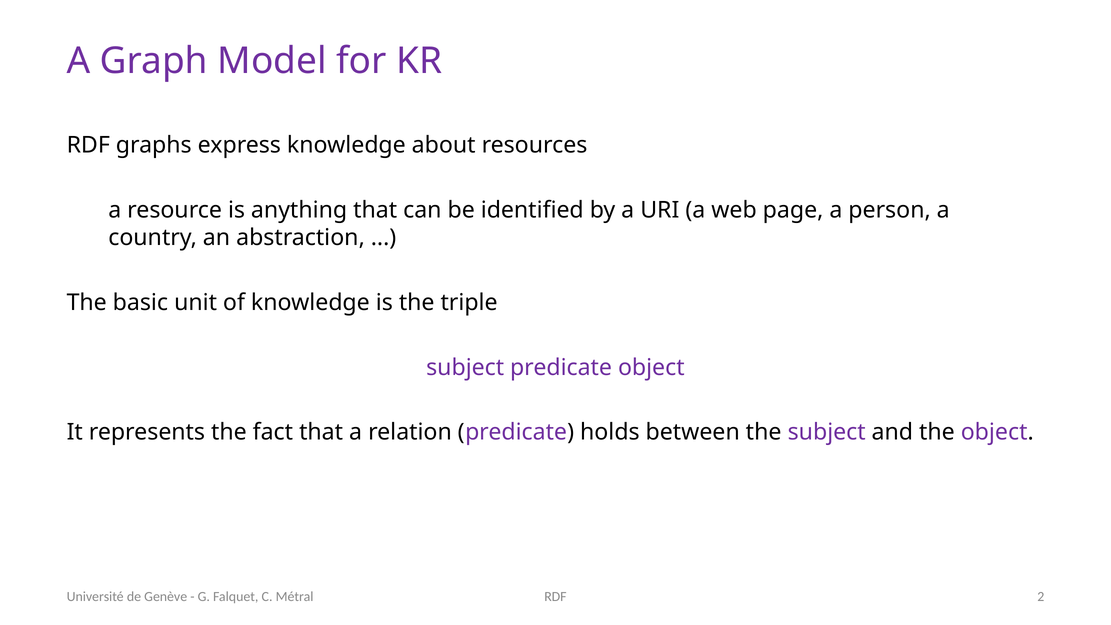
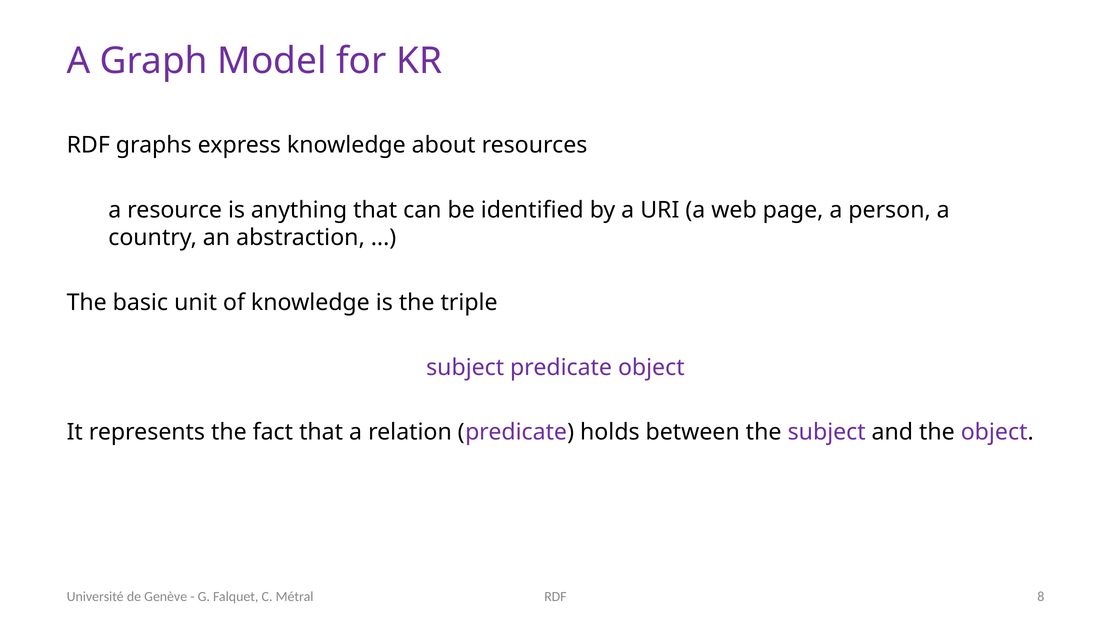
2: 2 -> 8
